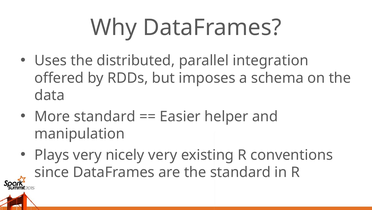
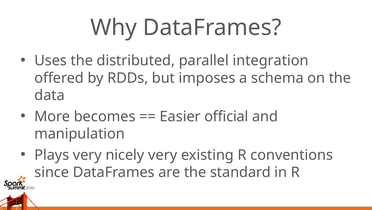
More standard: standard -> becomes
helper: helper -> official
